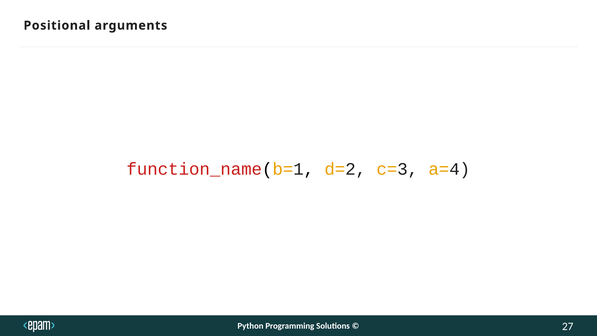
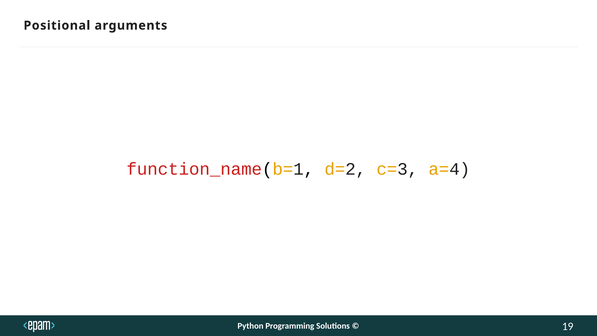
27: 27 -> 19
